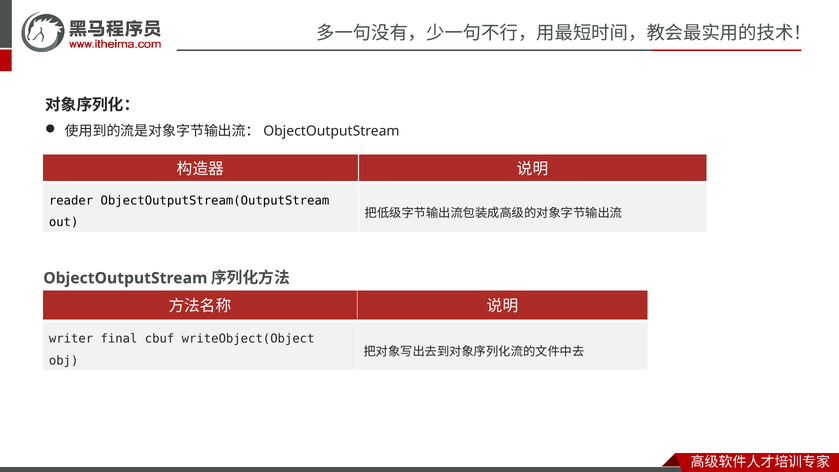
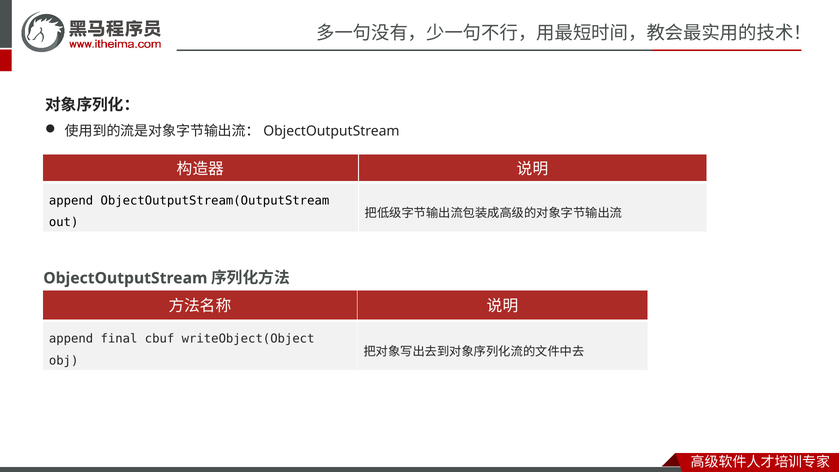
reader at (71, 201): reader -> append
writer at (71, 339): writer -> append
